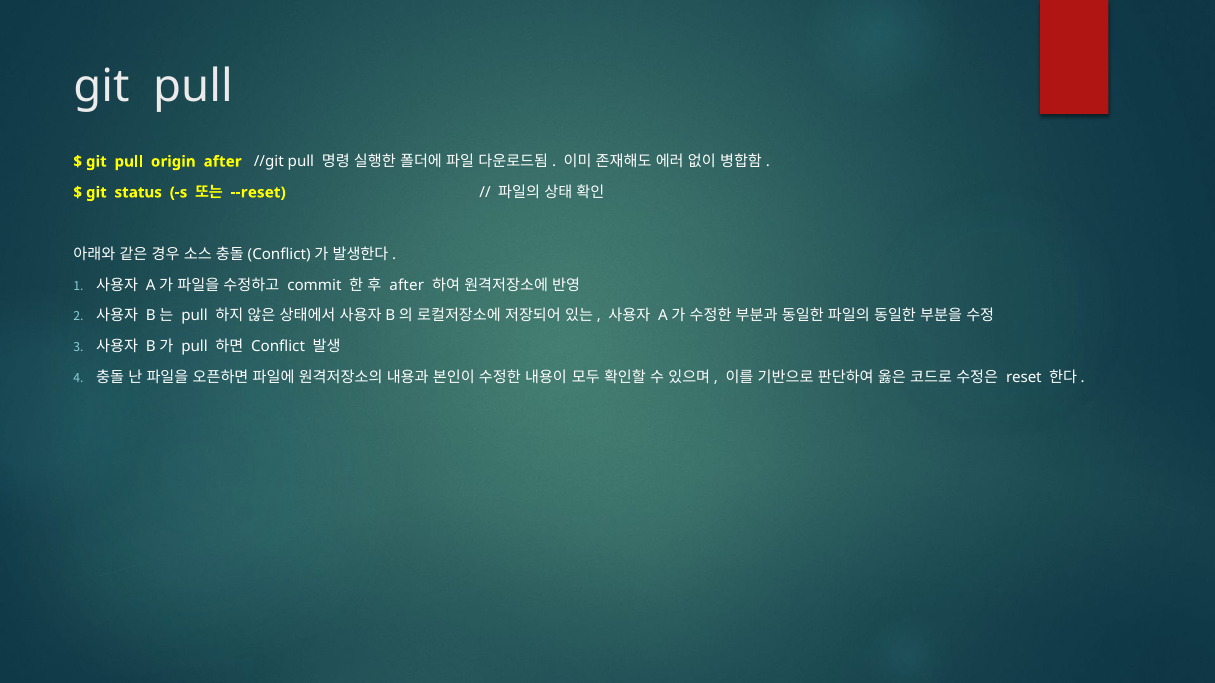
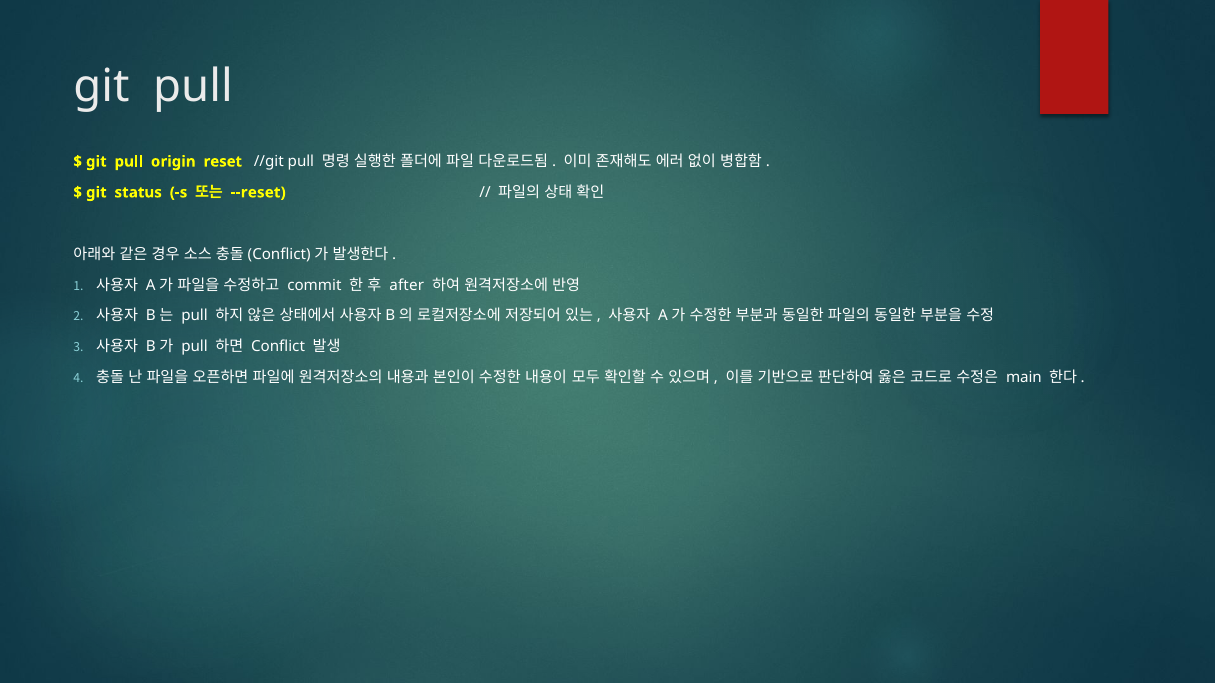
origin after: after -> reset
reset: reset -> main
